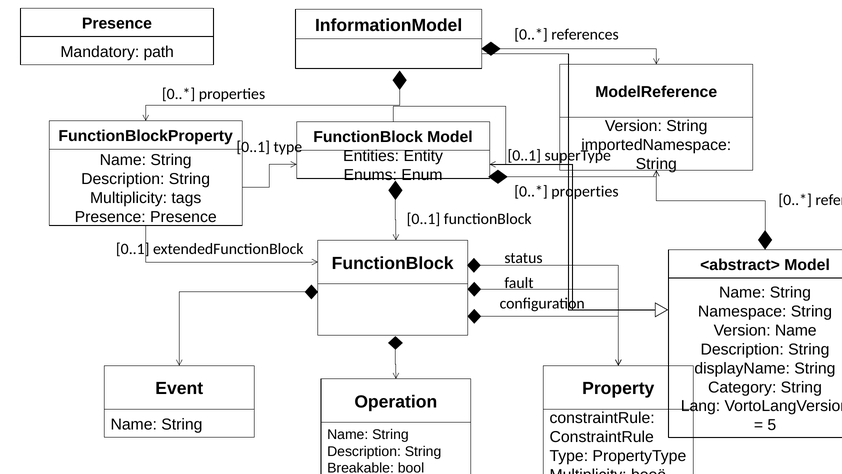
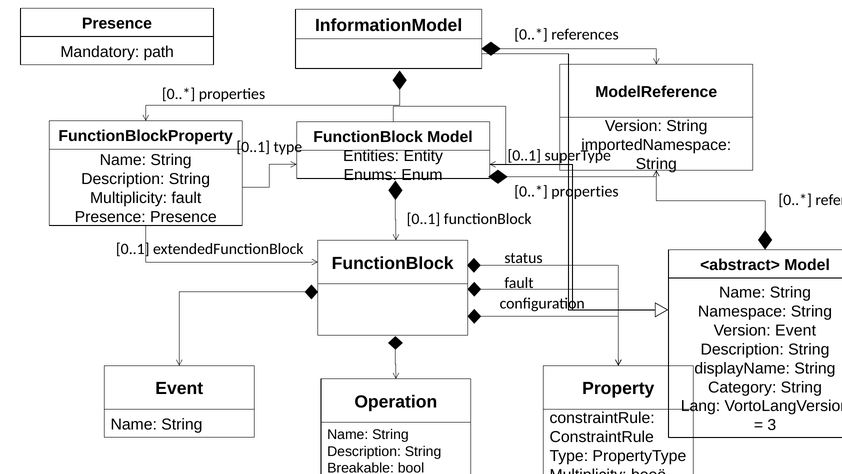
Multiplicity tags: tags -> fault
Version Name: Name -> Event
5: 5 -> 3
